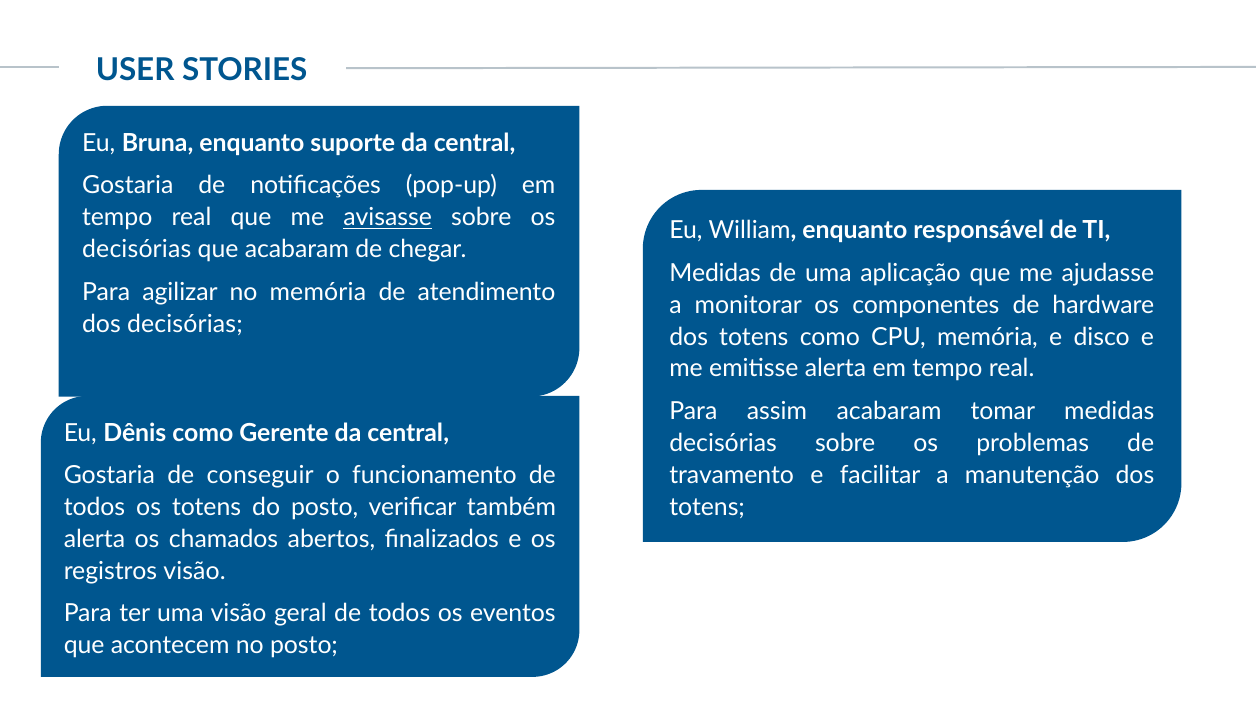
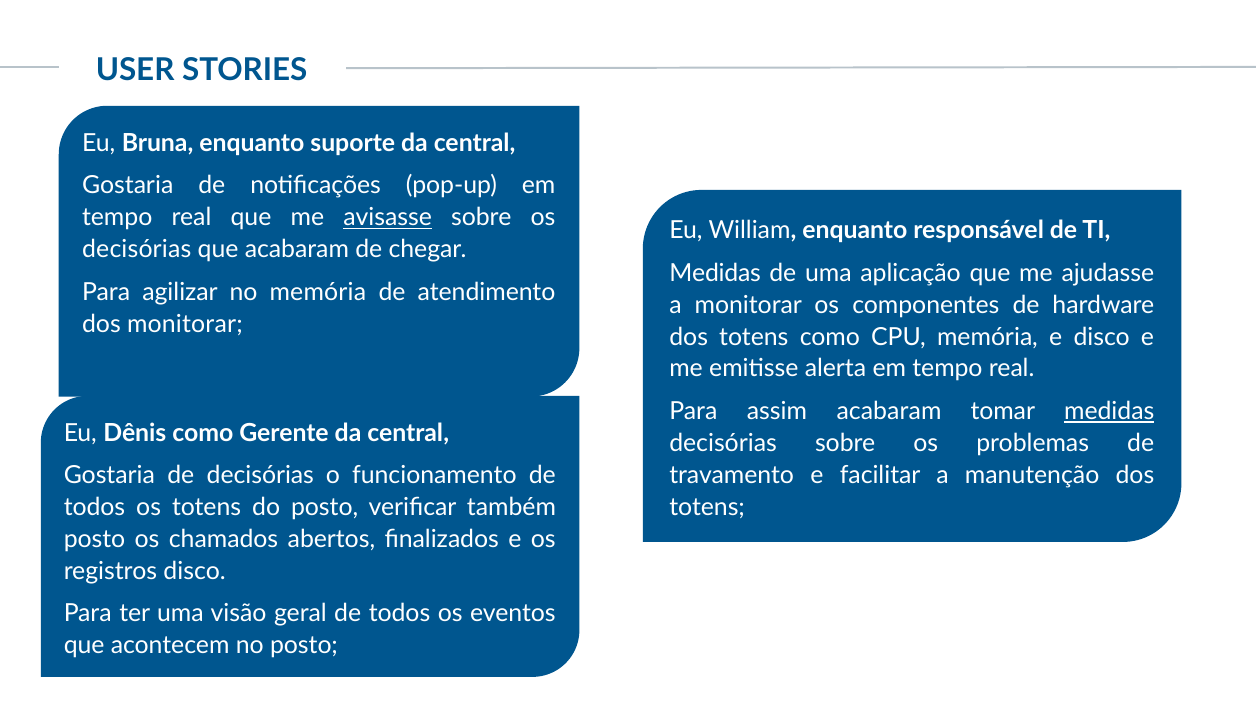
dos decisórias: decisórias -> monitorar
medidas at (1109, 411) underline: none -> present
de conseguir: conseguir -> decisórias
alerta at (94, 539): alerta -> posto
registros visão: visão -> disco
